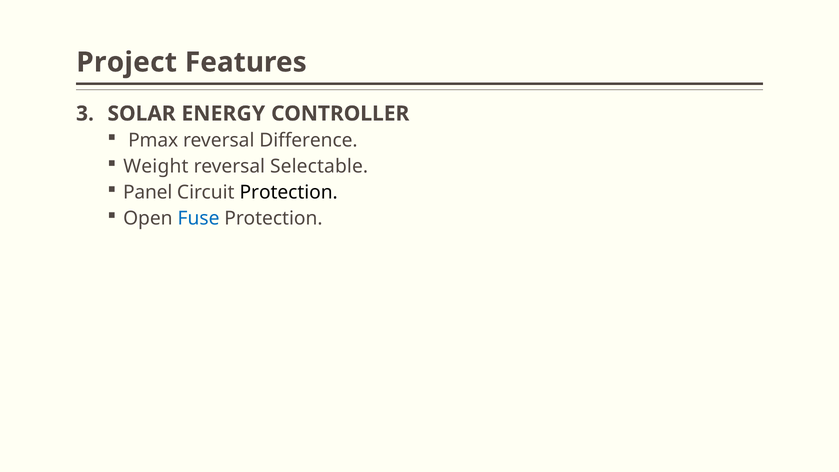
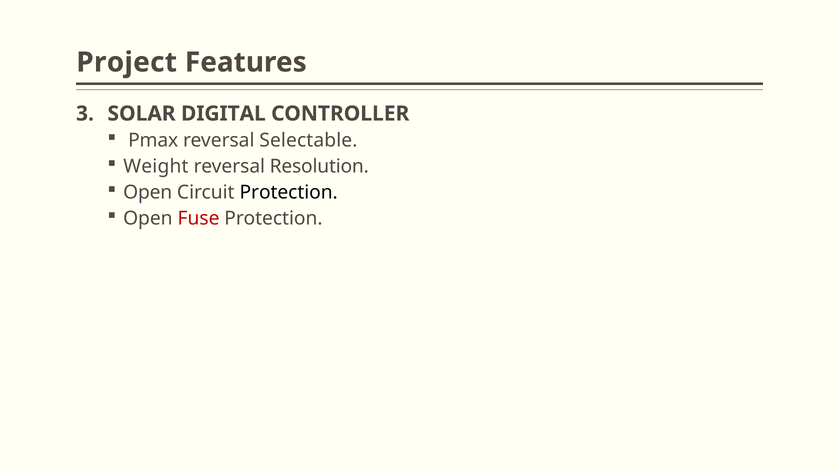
ENERGY: ENERGY -> DIGITAL
Difference: Difference -> Selectable
Selectable: Selectable -> Resolution
Panel at (148, 193): Panel -> Open
Fuse colour: blue -> red
